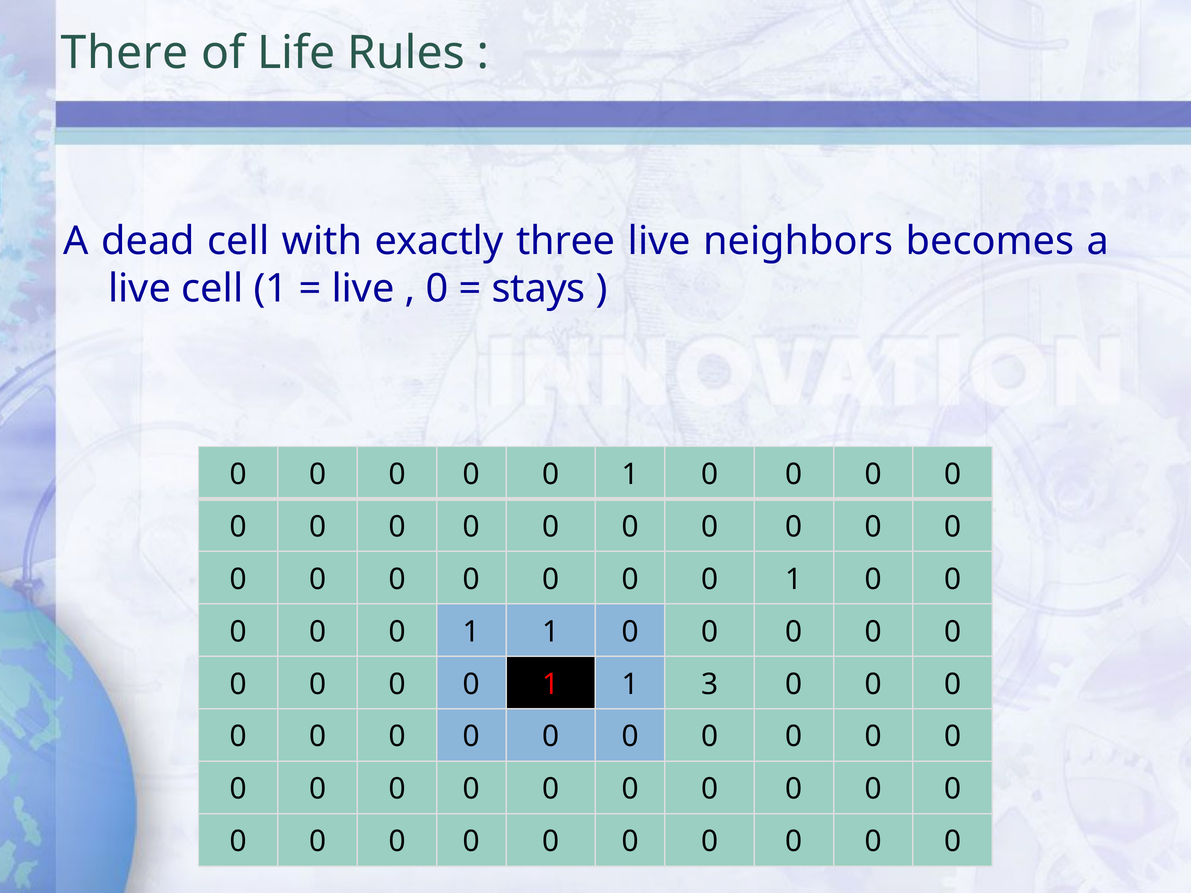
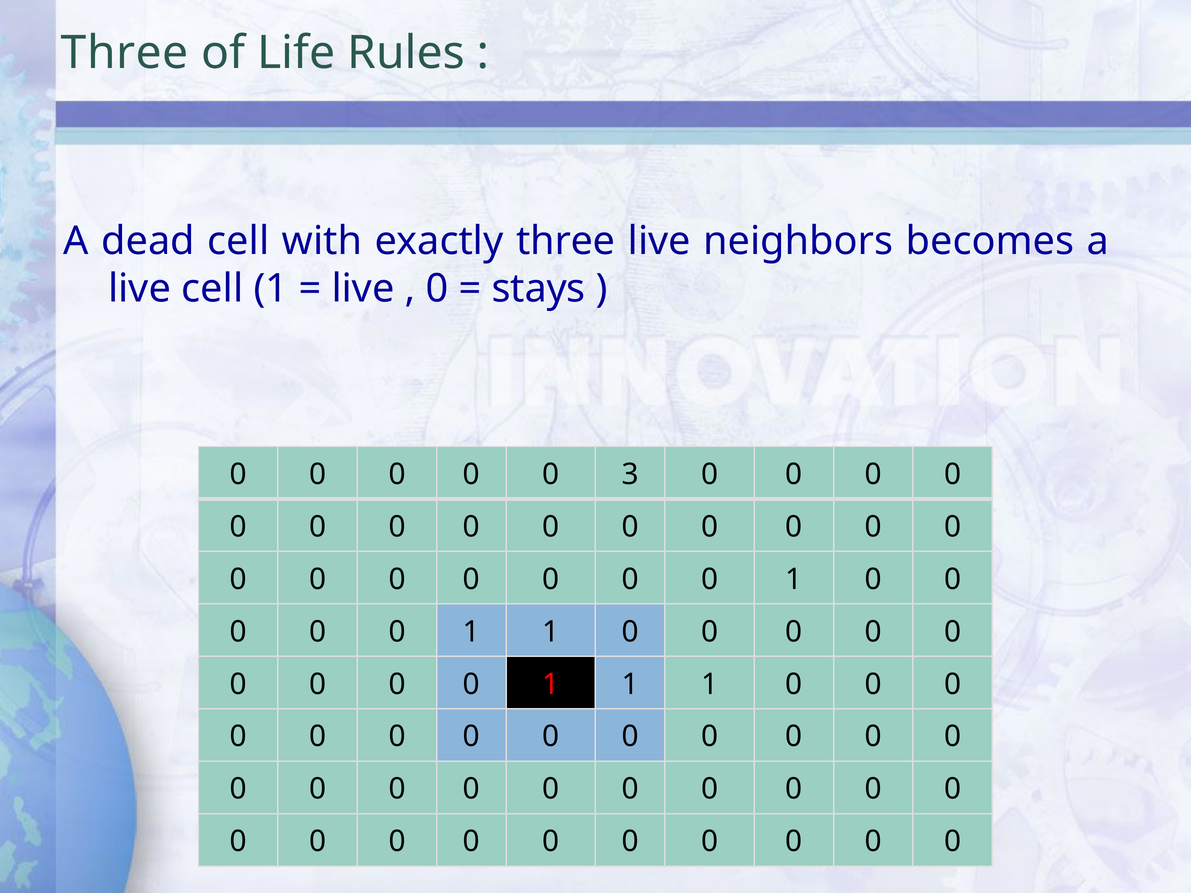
There at (125, 53): There -> Three
1 at (630, 474): 1 -> 3
1 1 3: 3 -> 1
